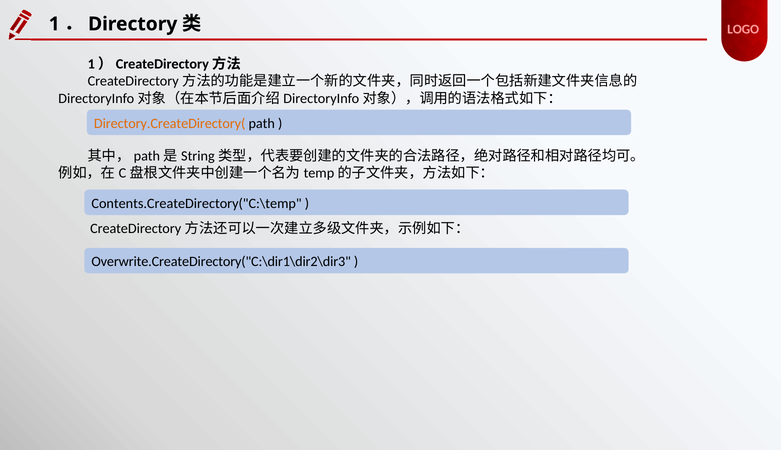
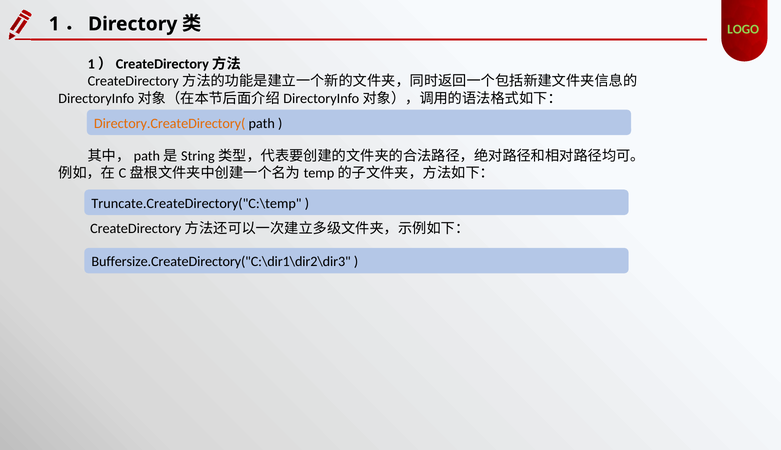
LOGO colour: pink -> light green
Contents.CreateDirectory("C:\temp: Contents.CreateDirectory("C:\temp -> Truncate.CreateDirectory("C:\temp
Overwrite.CreateDirectory("C:\dir1\dir2\dir3: Overwrite.CreateDirectory("C:\dir1\dir2\dir3 -> Buffersize.CreateDirectory("C:\dir1\dir2\dir3
